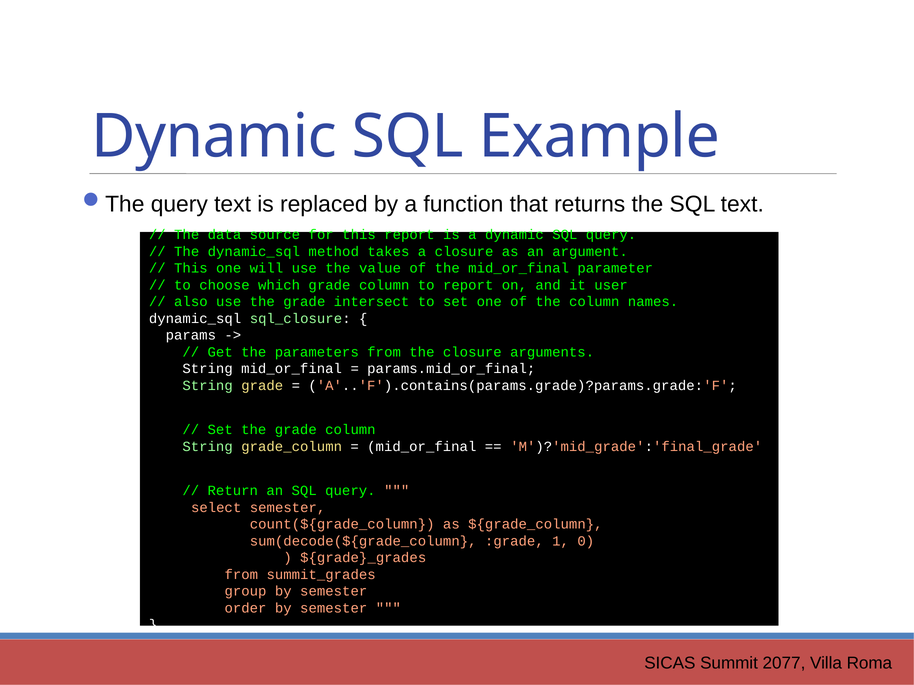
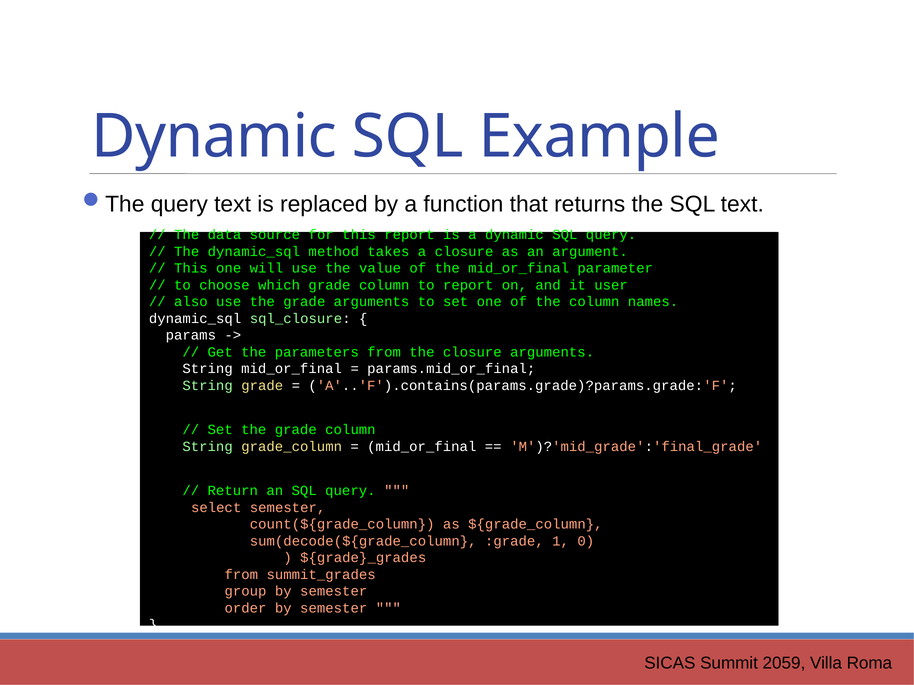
grade intersect: intersect -> arguments
2077: 2077 -> 2059
